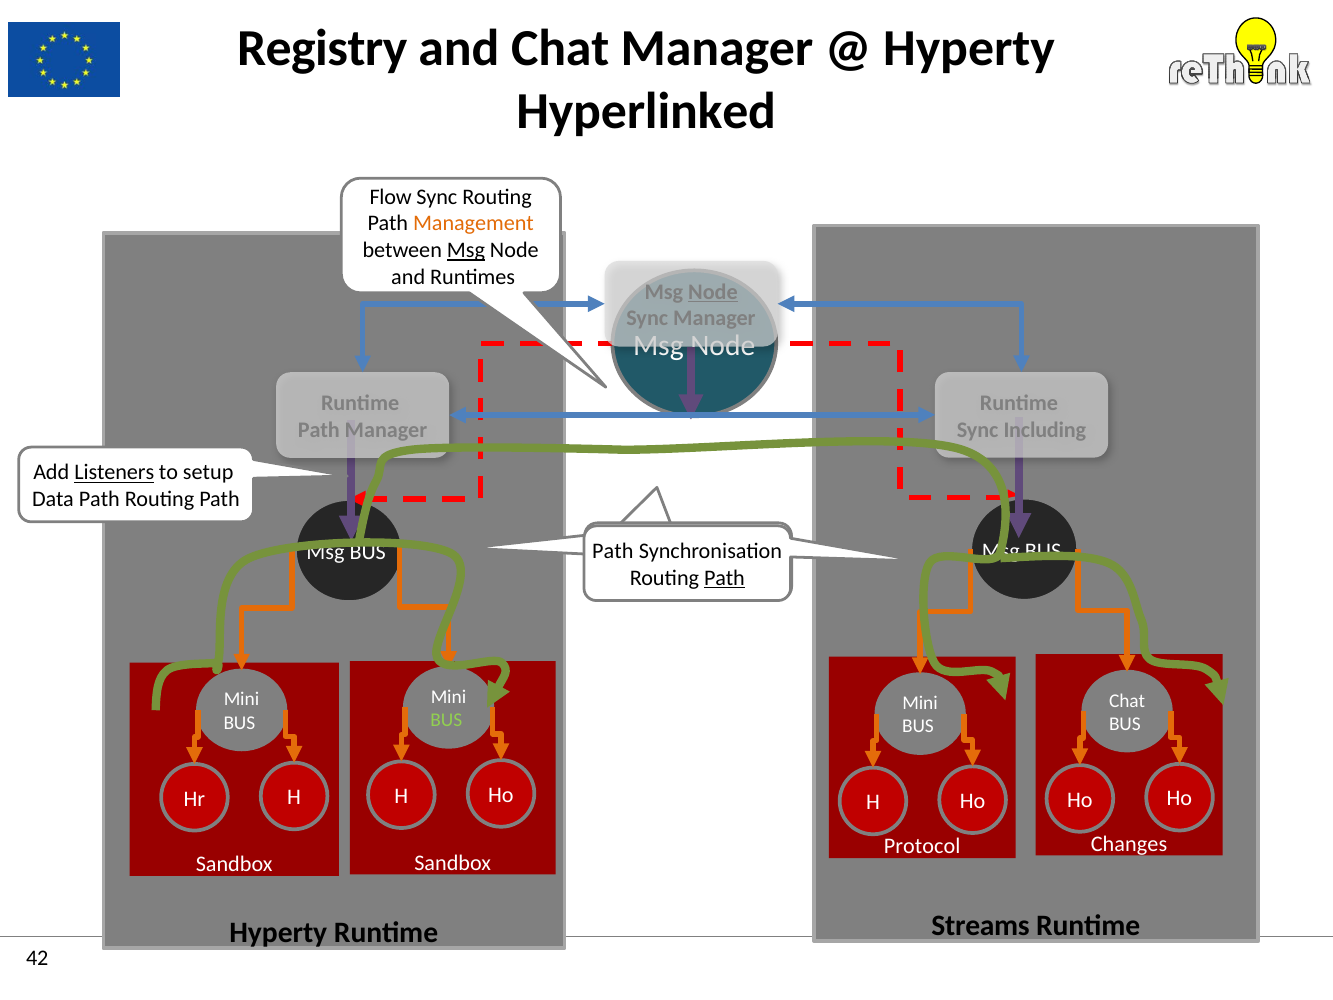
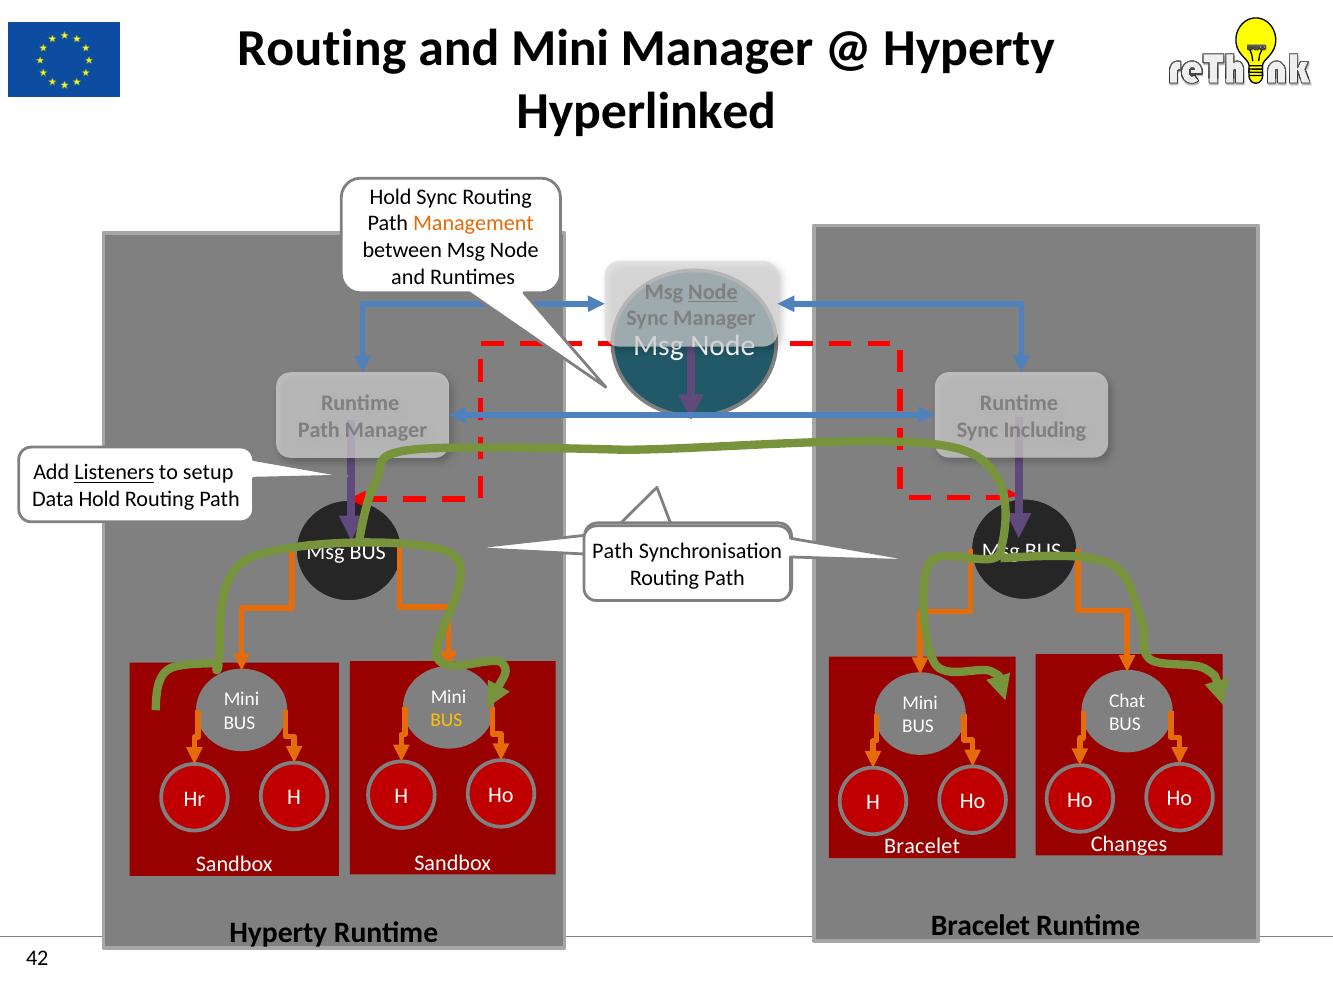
Registry at (322, 49): Registry -> Routing
and Chat: Chat -> Mini
Flow at (391, 197): Flow -> Hold
Msg at (466, 250) underline: present -> none
Data Path: Path -> Hold
Path at (724, 578) underline: present -> none
BUS at (446, 720) colour: light green -> yellow
Protocol at (922, 846): Protocol -> Bracelet
Runtime Streams: Streams -> Bracelet
